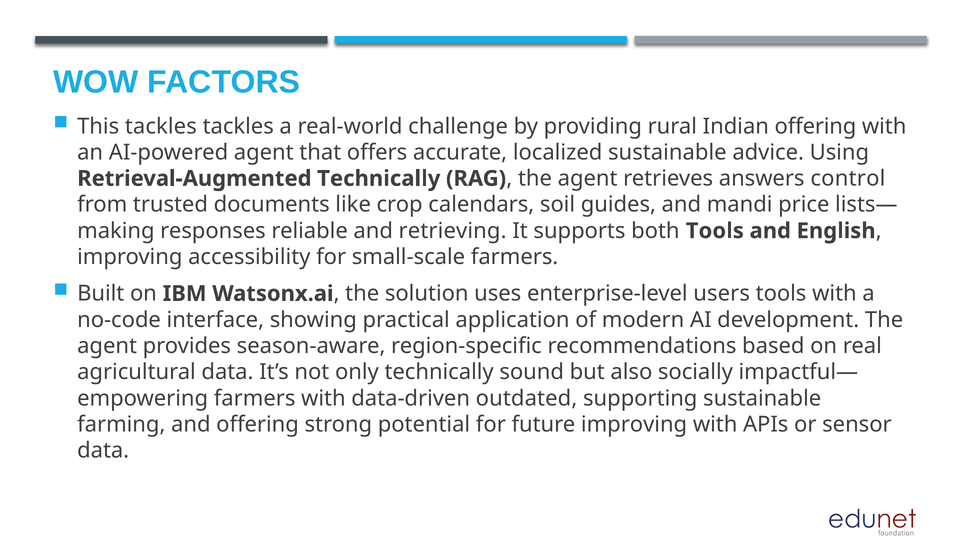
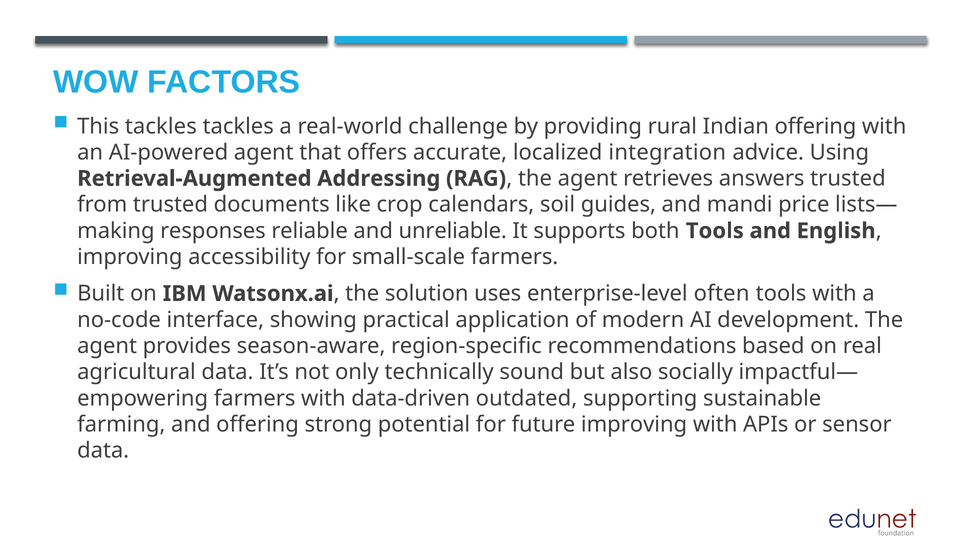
localized sustainable: sustainable -> integration
Retrieval-Augmented Technically: Technically -> Addressing
answers control: control -> trusted
retrieving: retrieving -> unreliable
users: users -> often
